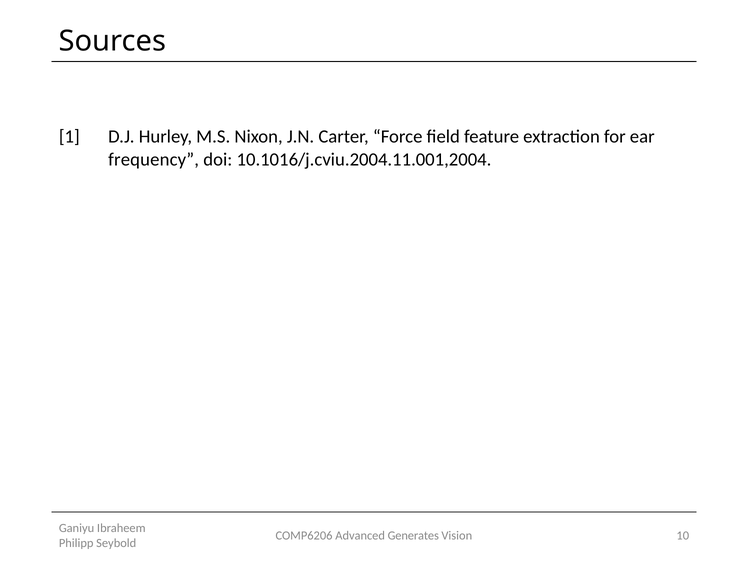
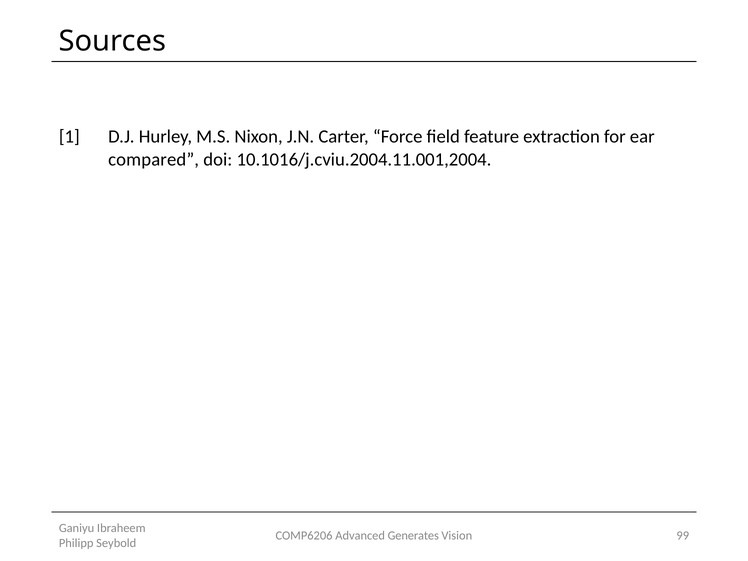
frequency: frequency -> compared
10: 10 -> 99
